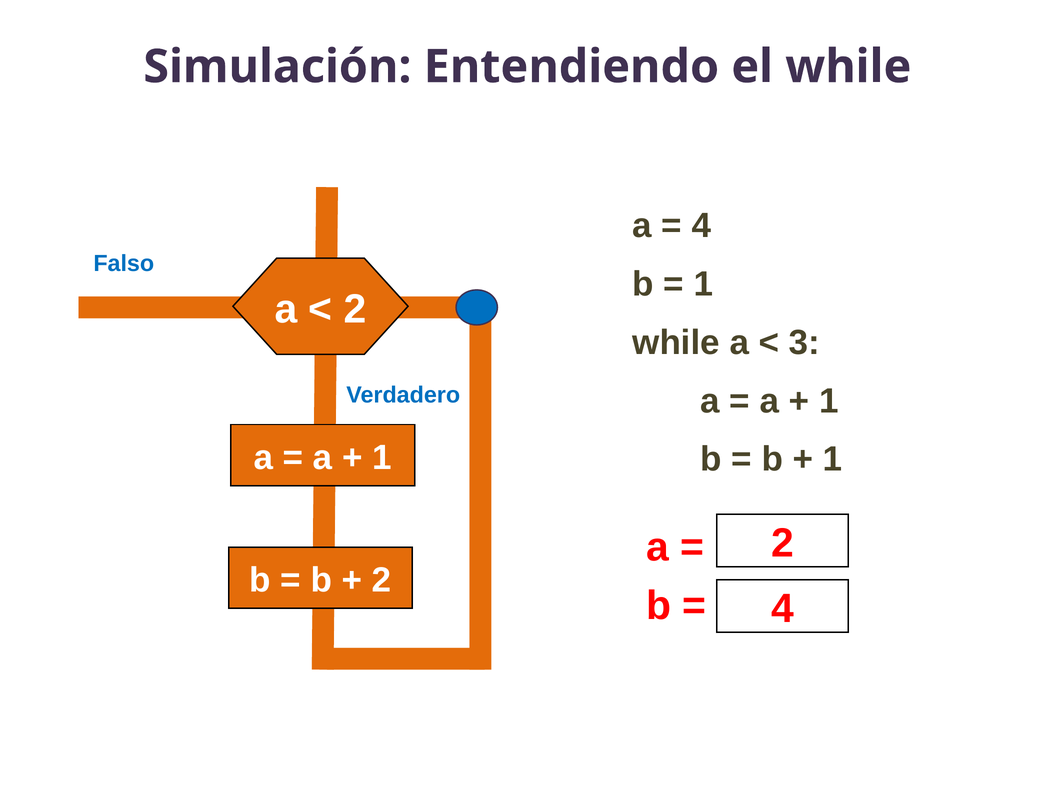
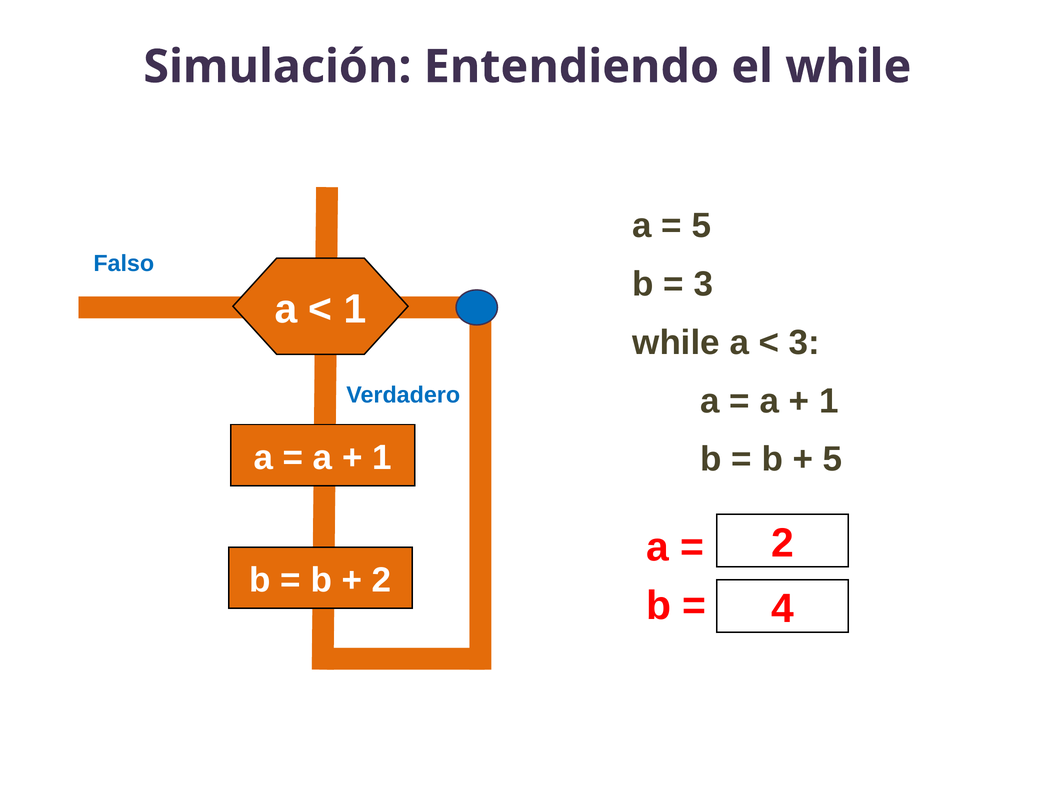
4 at (701, 226): 4 -> 5
1 at (703, 284): 1 -> 3
2 at (355, 309): 2 -> 1
1 at (833, 460): 1 -> 5
